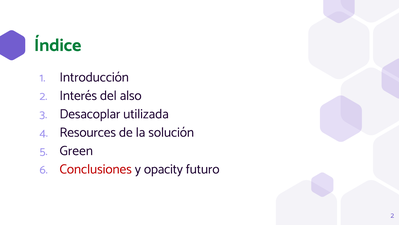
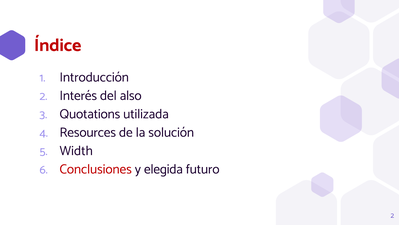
Índice colour: green -> red
Desacoplar: Desacoplar -> Quotations
Green: Green -> Width
opacity: opacity -> elegida
